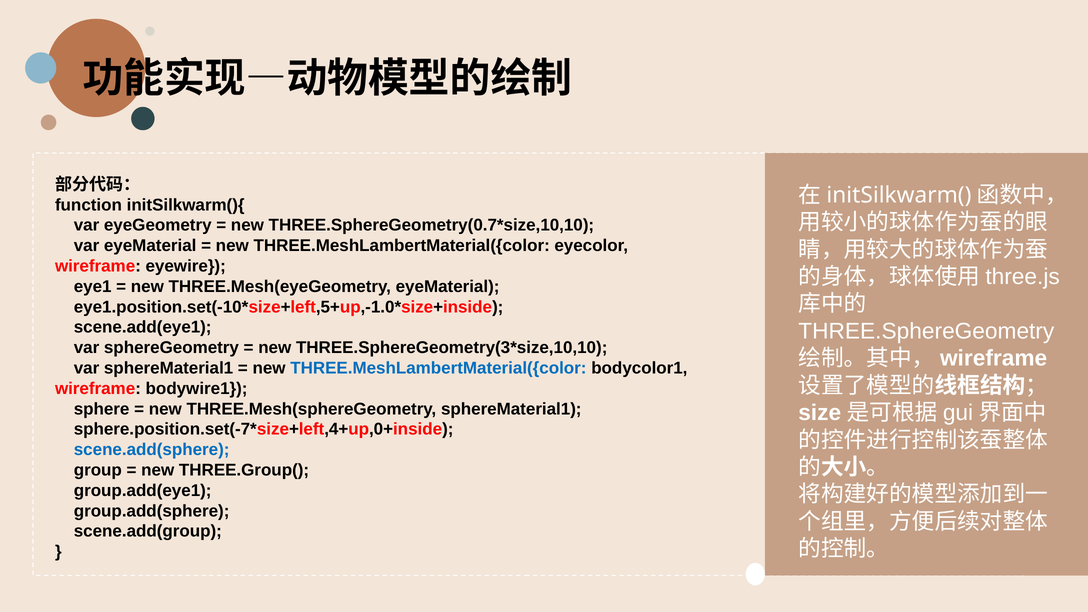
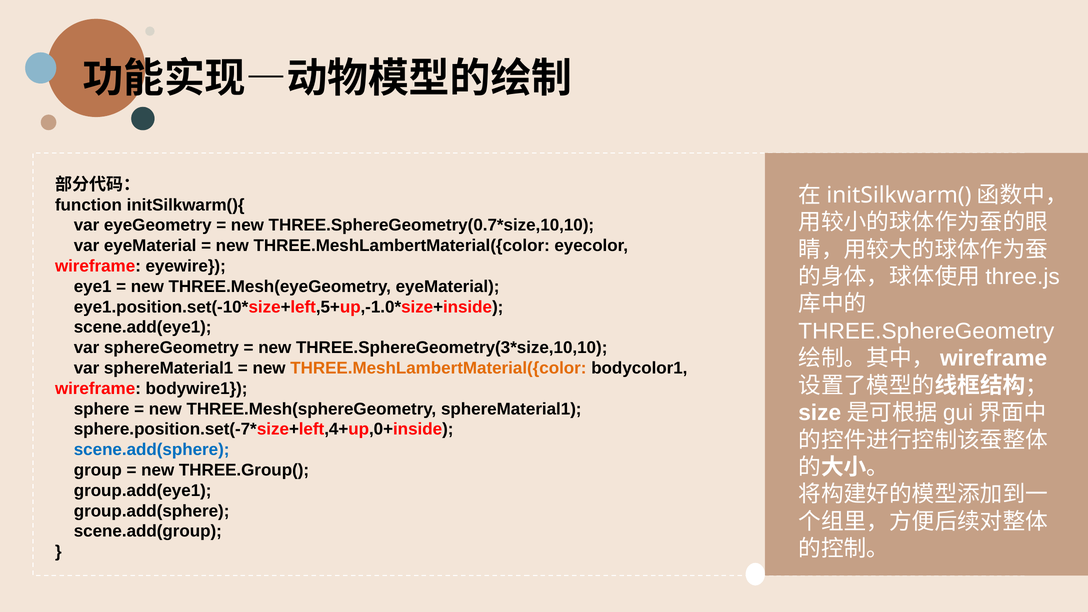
THREE.MeshLambertMaterial({color at (438, 368) colour: blue -> orange
